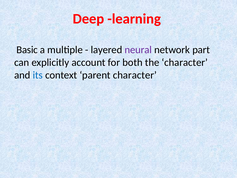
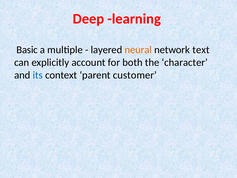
neural colour: purple -> orange
part: part -> text
parent character: character -> customer
